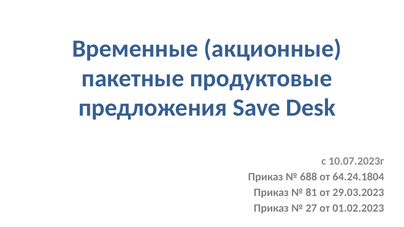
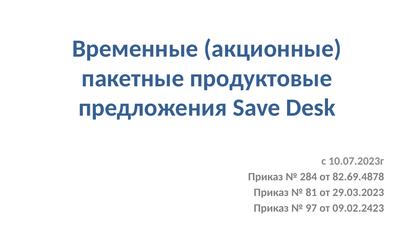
688: 688 -> 284
64.24.1804: 64.24.1804 -> 82.69.4878
27: 27 -> 97
01.02.2023: 01.02.2023 -> 09.02.2423
